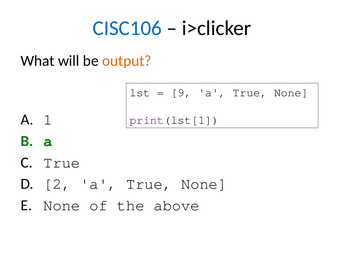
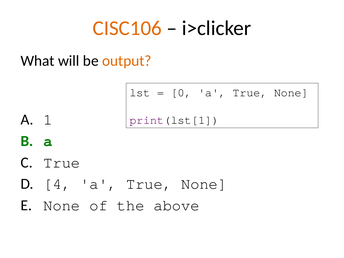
CISC106 colour: blue -> orange
9: 9 -> 0
2: 2 -> 4
